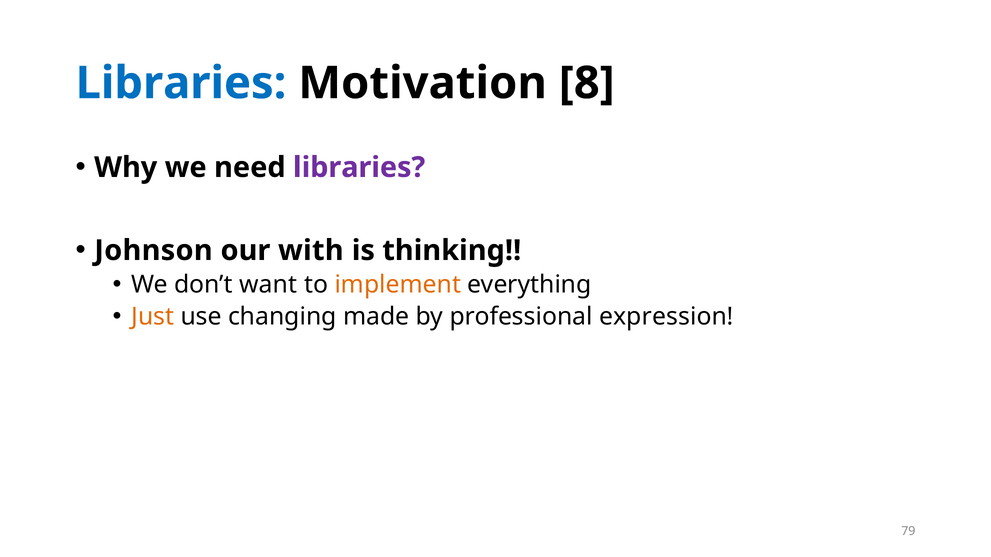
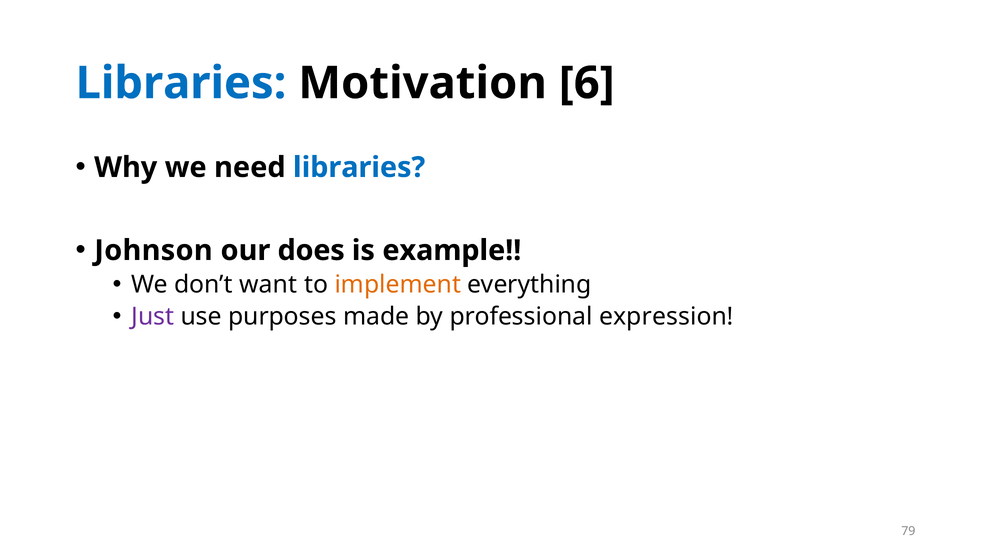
8: 8 -> 6
libraries at (359, 168) colour: purple -> blue
with: with -> does
thinking: thinking -> example
Just colour: orange -> purple
changing: changing -> purposes
